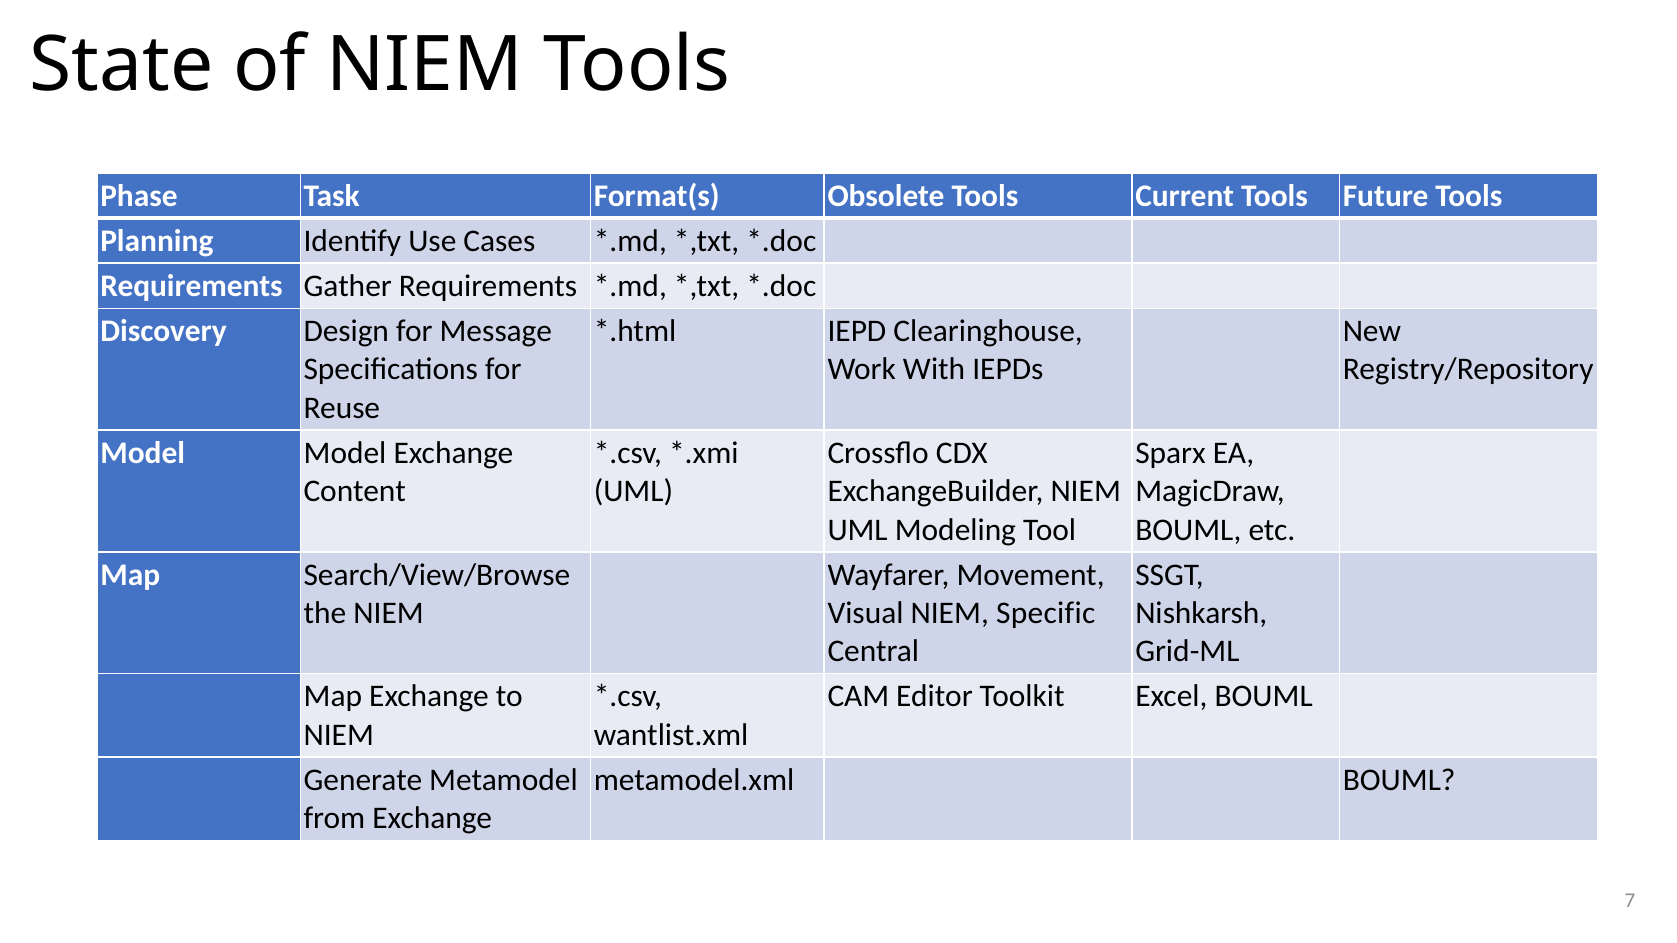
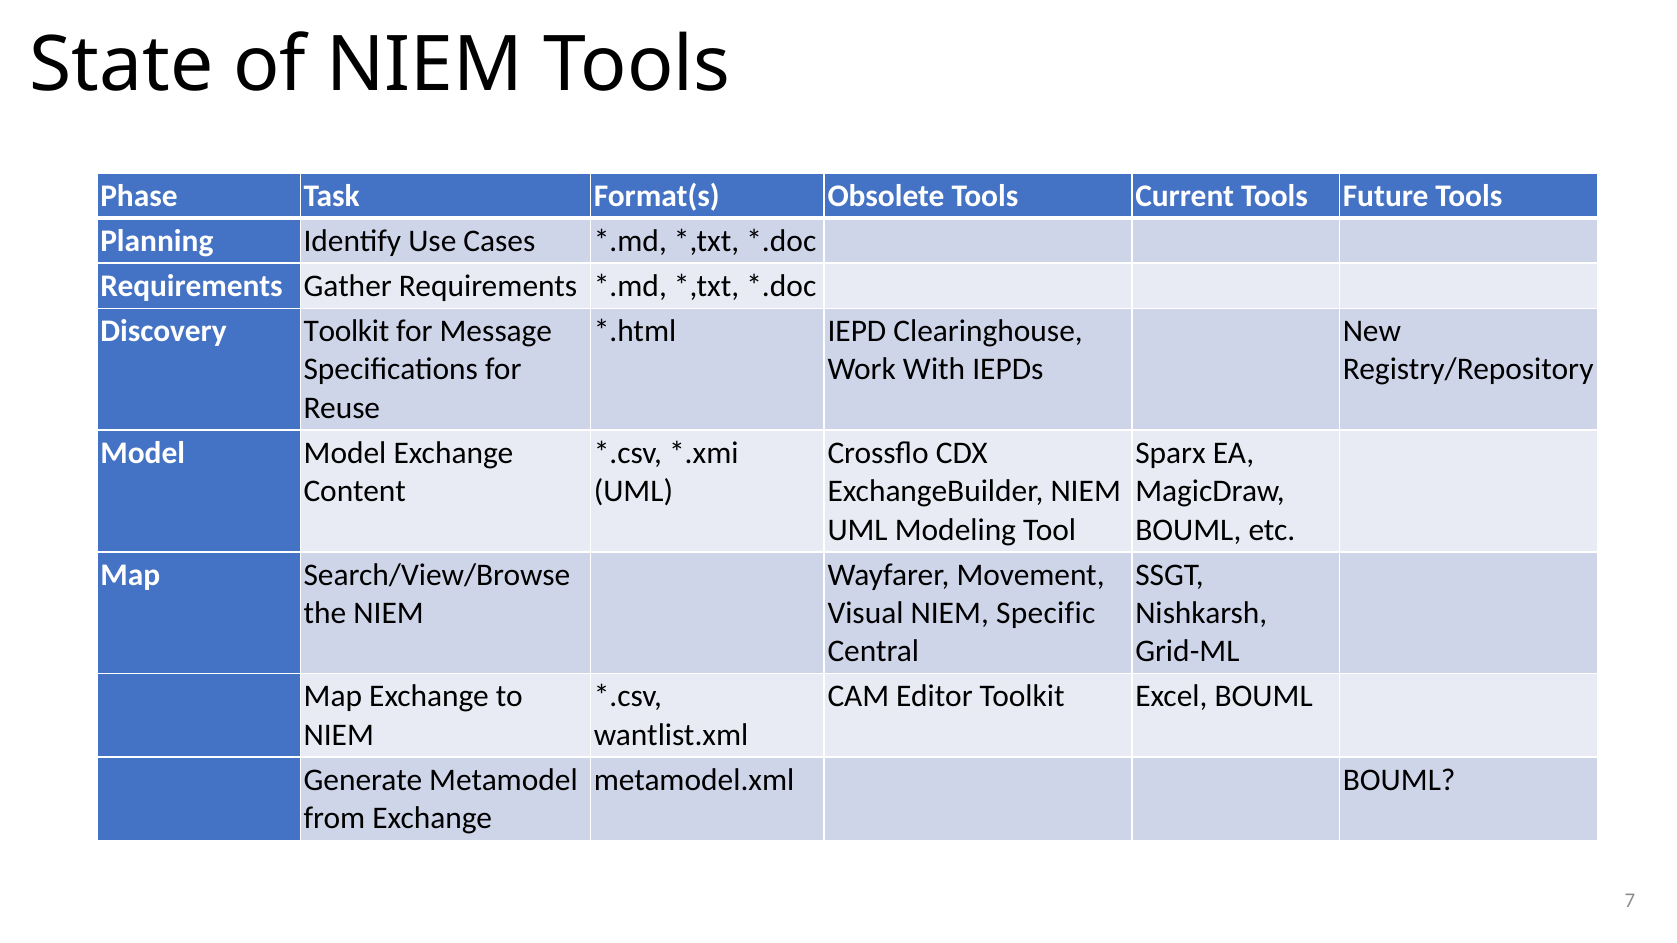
Discovery Design: Design -> Toolkit
